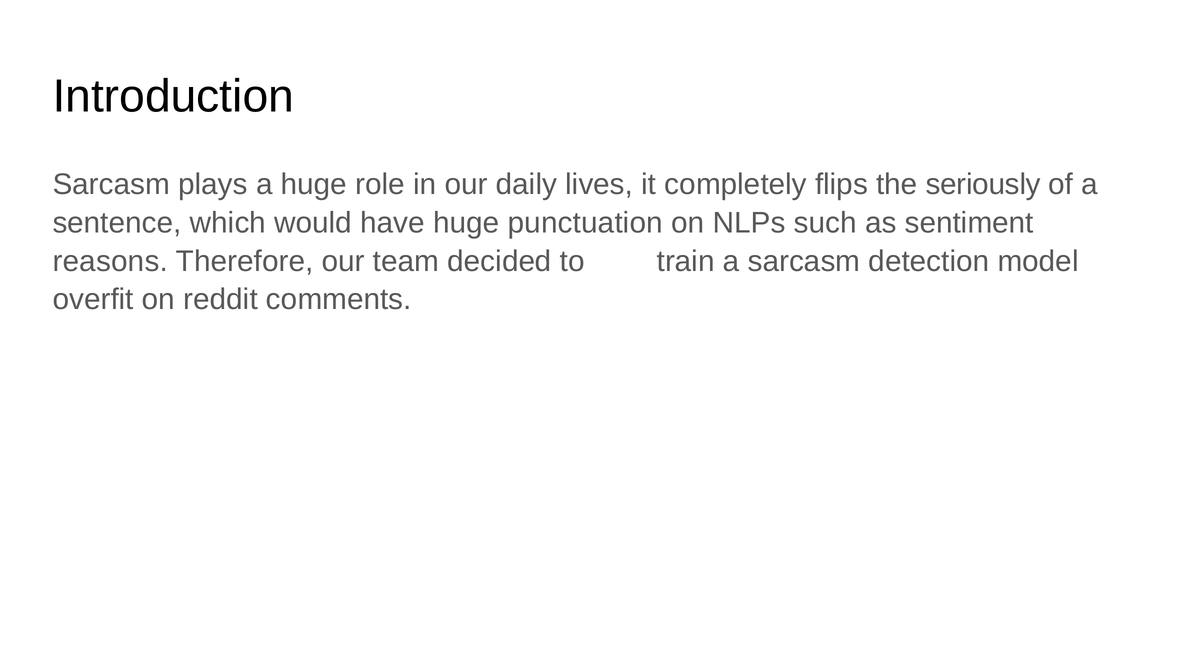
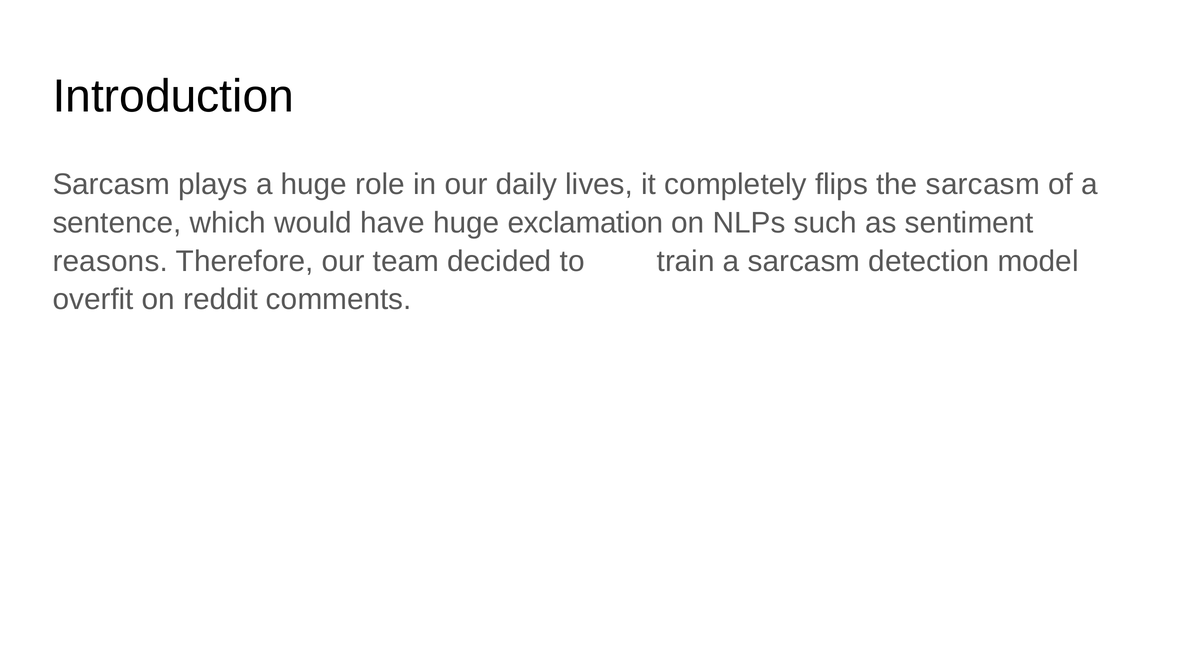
the seriously: seriously -> sarcasm
punctuation: punctuation -> exclamation
